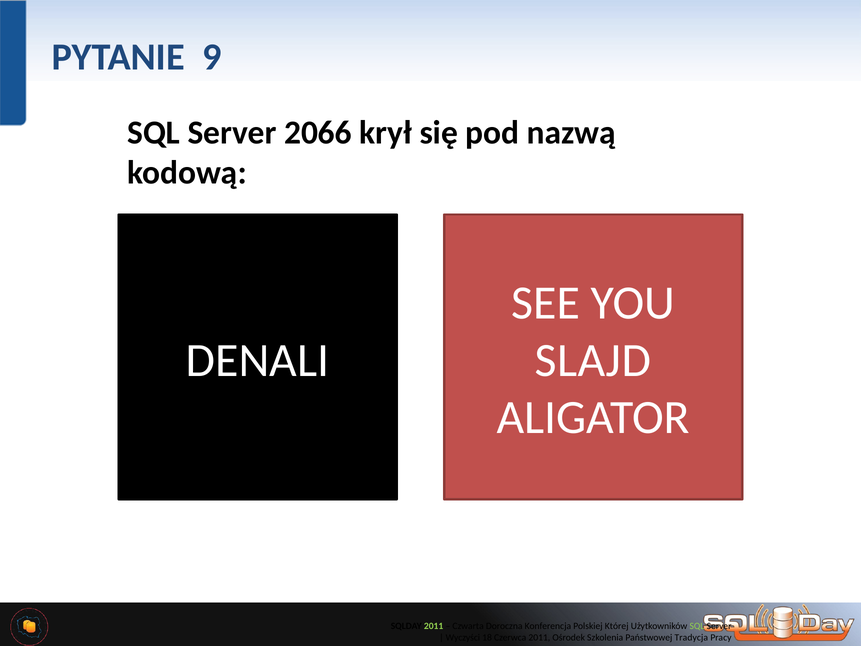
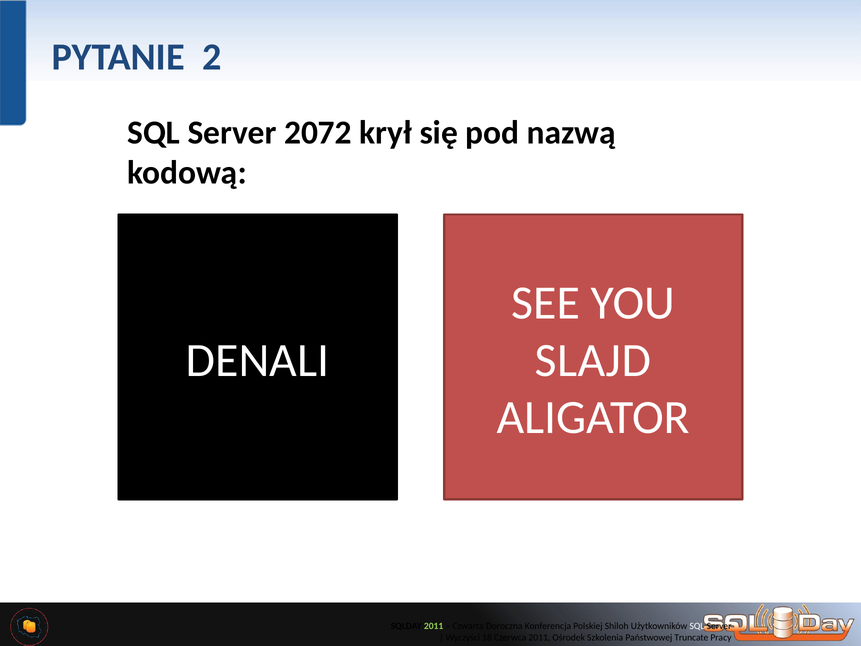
9: 9 -> 2
2066: 2066 -> 2072
Której: Której -> Shiloh
SQL at (697, 626) colour: light green -> white
Tradycja: Tradycja -> Truncate
